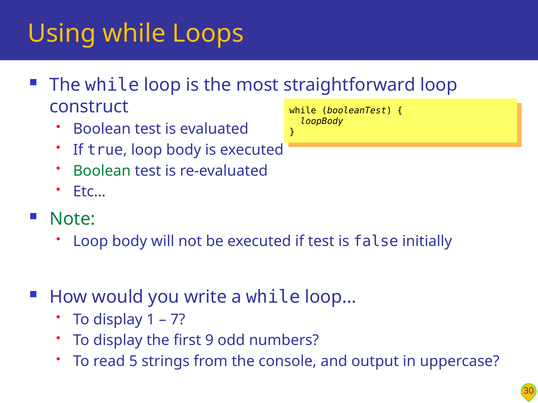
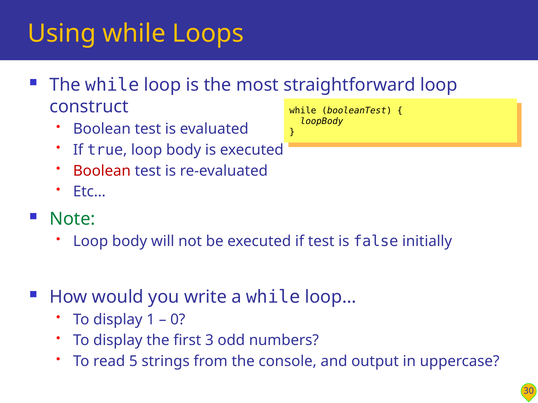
Boolean at (102, 171) colour: green -> red
7: 7 -> 0
9: 9 -> 3
